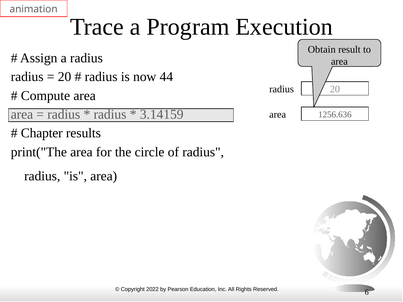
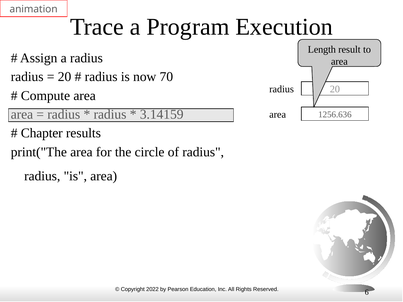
Obtain: Obtain -> Length
44: 44 -> 70
